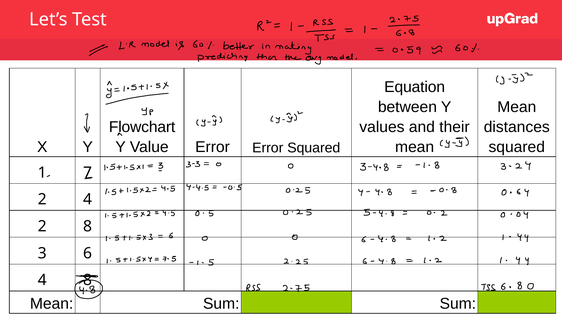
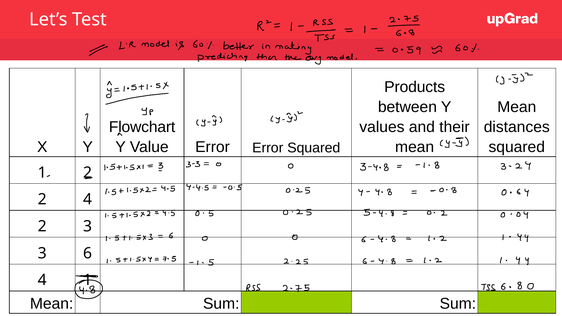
Equation: Equation -> Products
1 7: 7 -> 2
2 8: 8 -> 3
4 8: 8 -> 1
